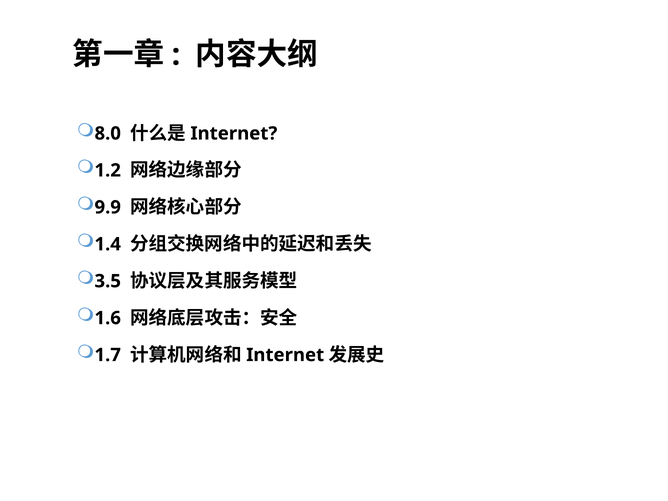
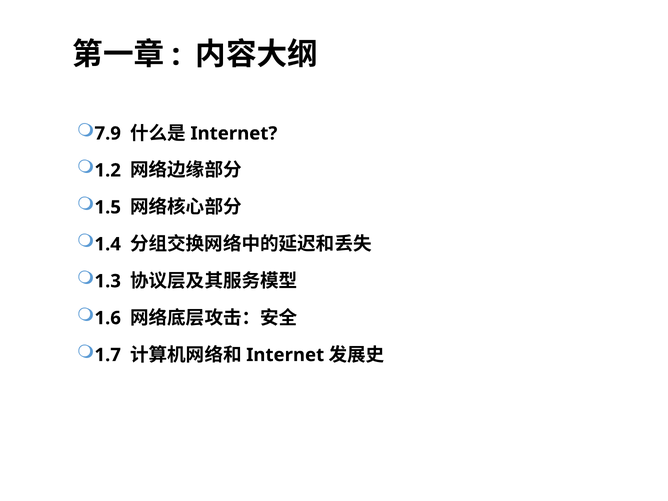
8.0: 8.0 -> 7.9
9.9: 9.9 -> 1.5
3.5: 3.5 -> 1.3
